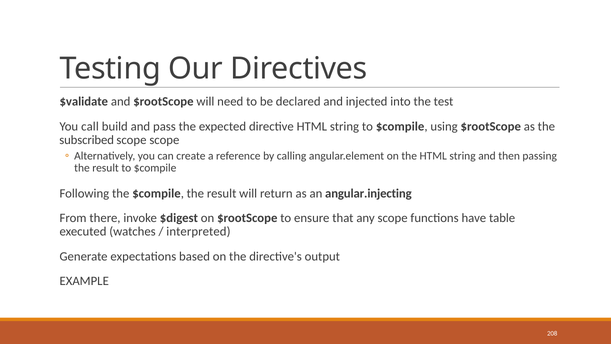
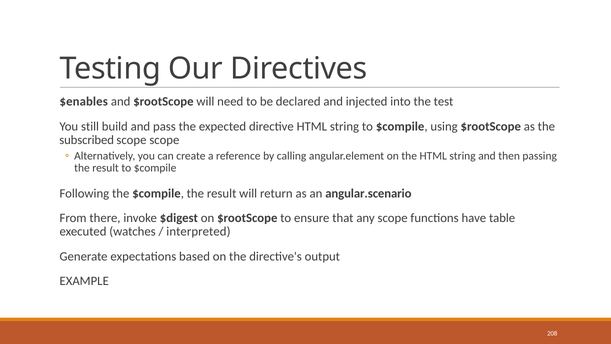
$validate: $validate -> $enables
call: call -> still
angular.injecting: angular.injecting -> angular.scenario
